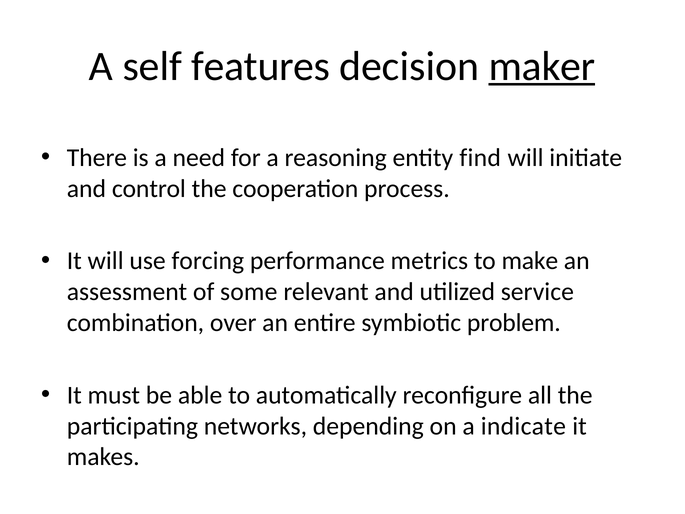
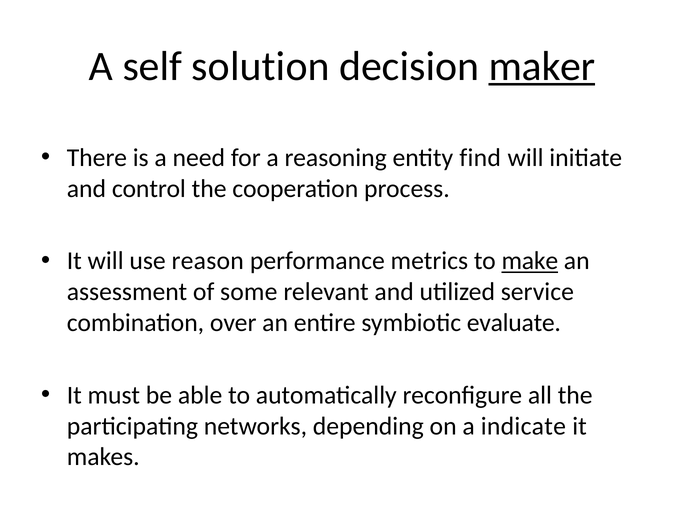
features: features -> solution
forcing: forcing -> reason
make underline: none -> present
problem: problem -> evaluate
